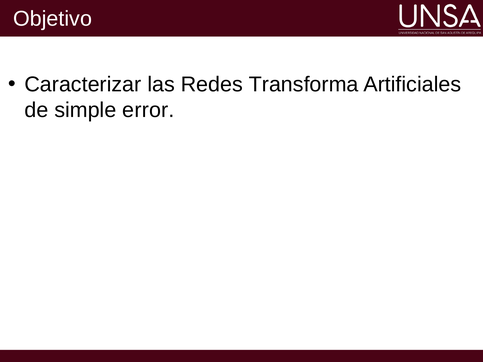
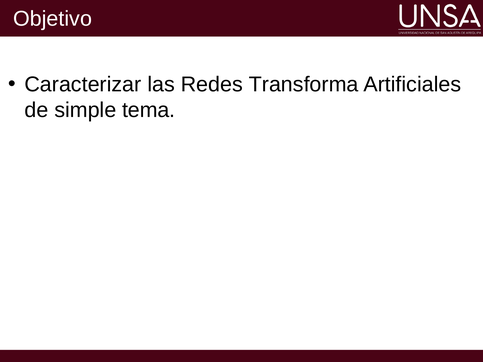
error: error -> tema
